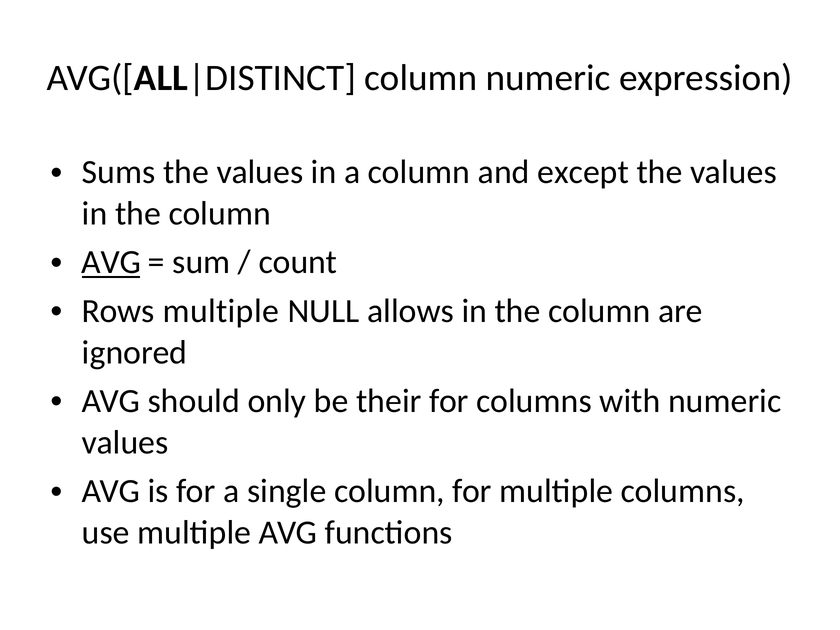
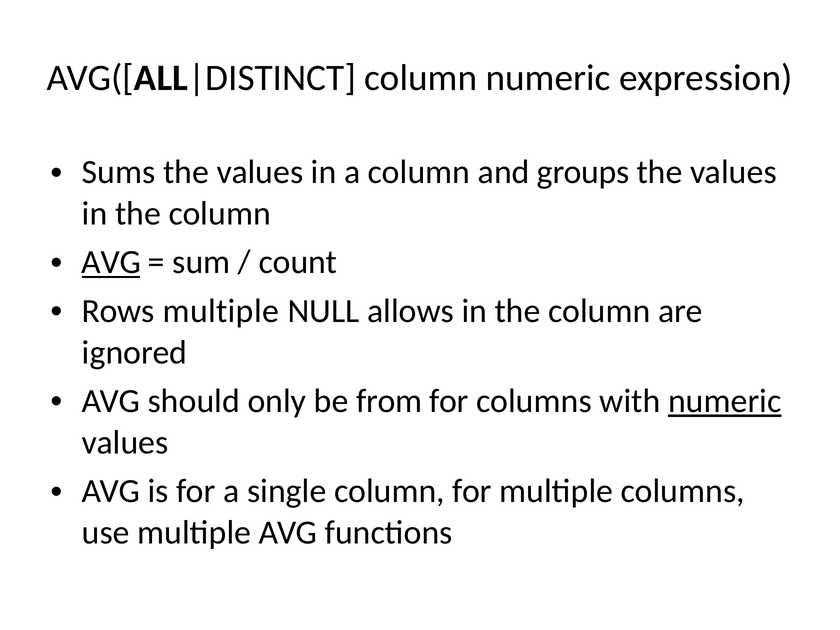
except: except -> groups
their: their -> from
numeric at (725, 401) underline: none -> present
